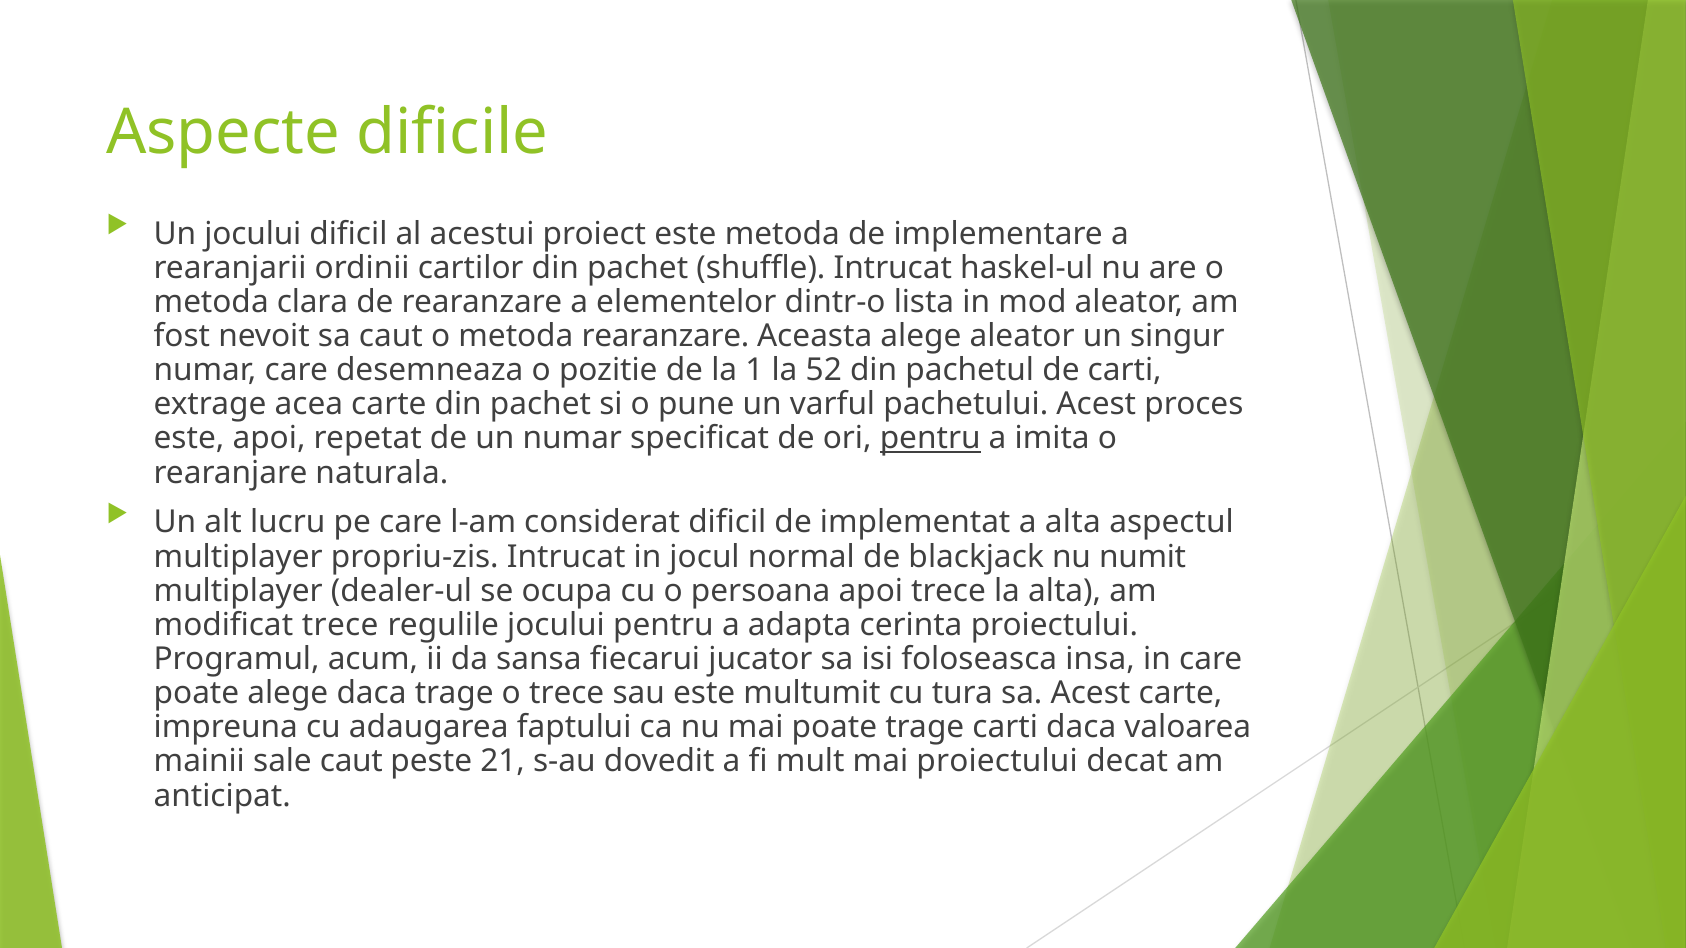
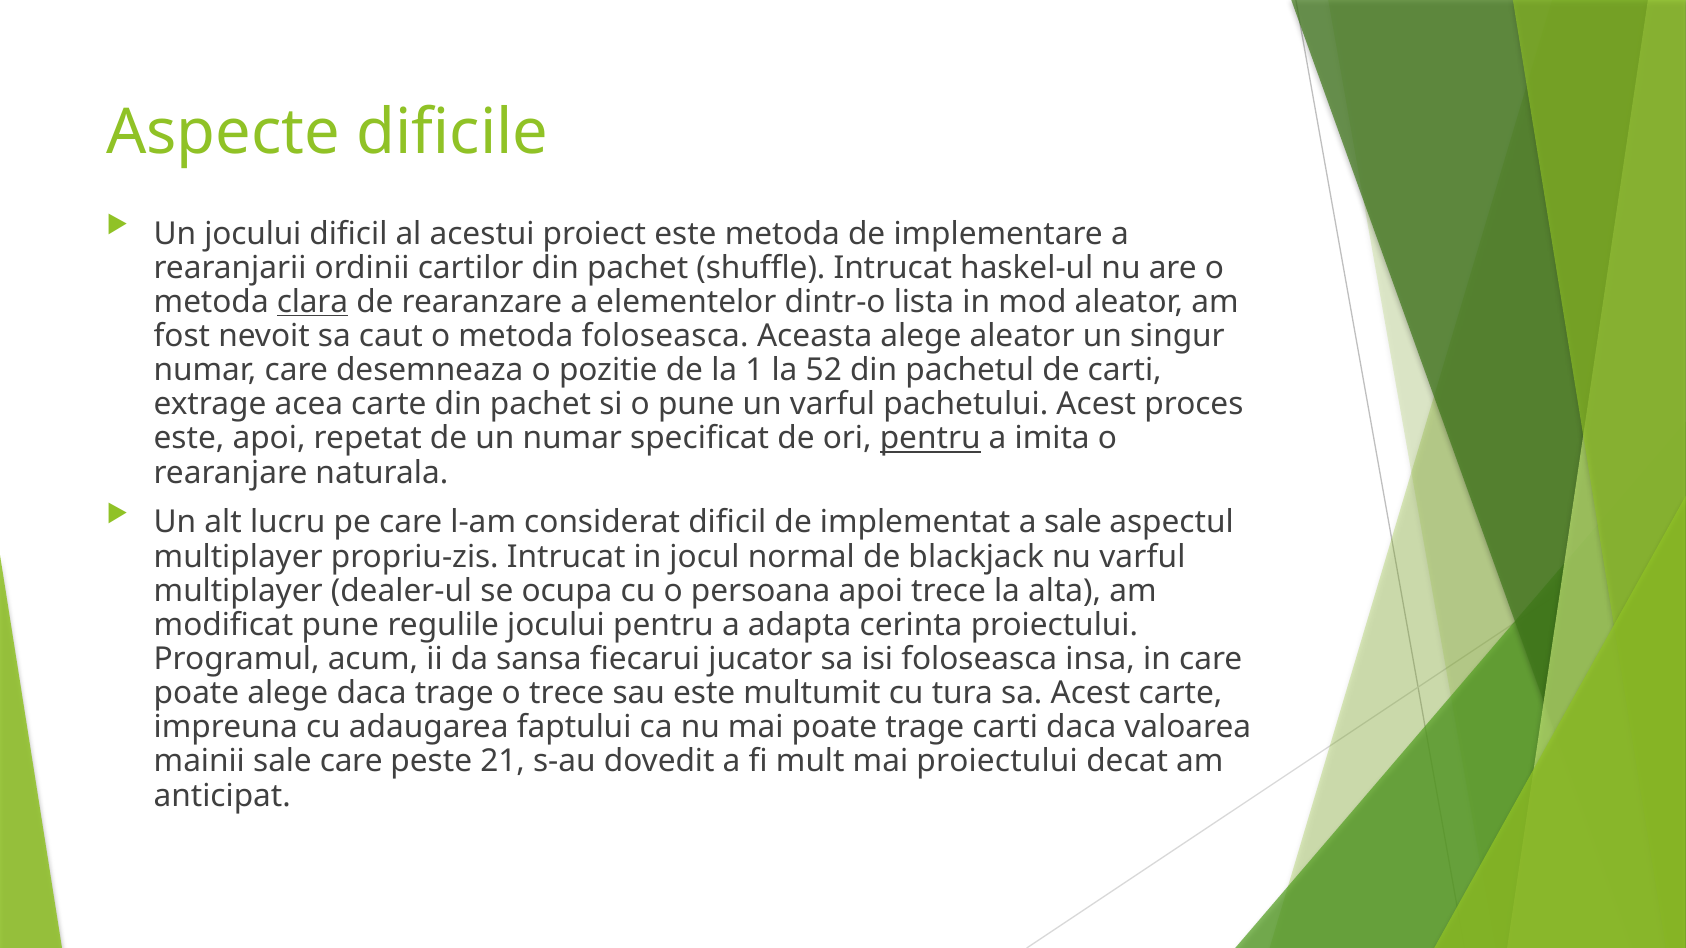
clara underline: none -> present
metoda rearanzare: rearanzare -> foloseasca
a alta: alta -> sale
nu numit: numit -> varful
modificat trece: trece -> pune
sale caut: caut -> care
